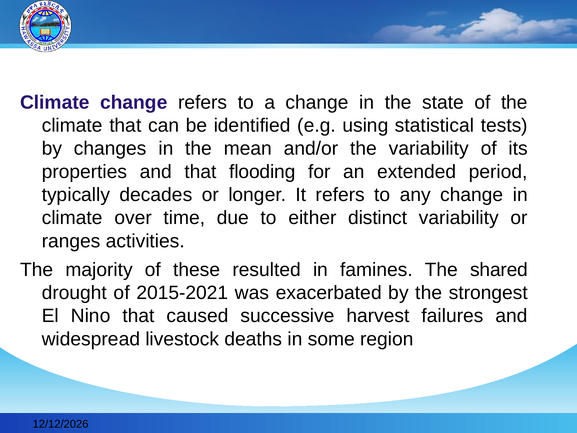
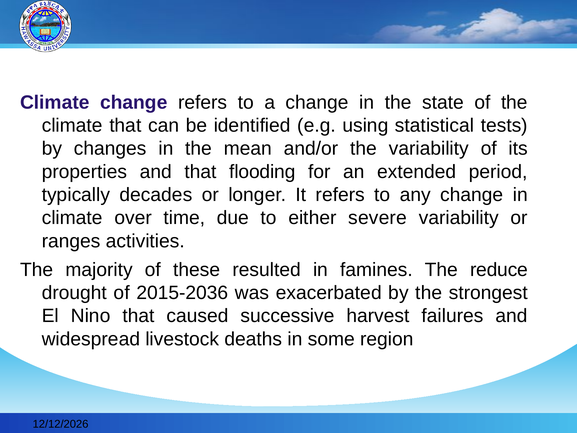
distinct: distinct -> severe
shared: shared -> reduce
2015-2021: 2015-2021 -> 2015-2036
